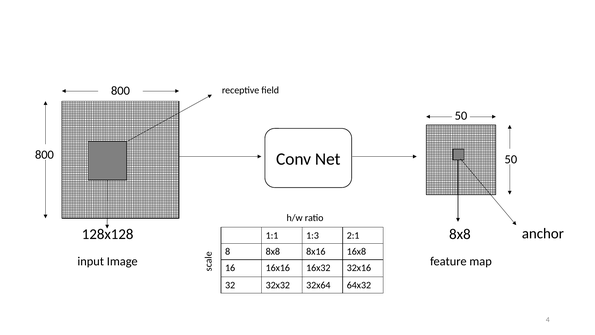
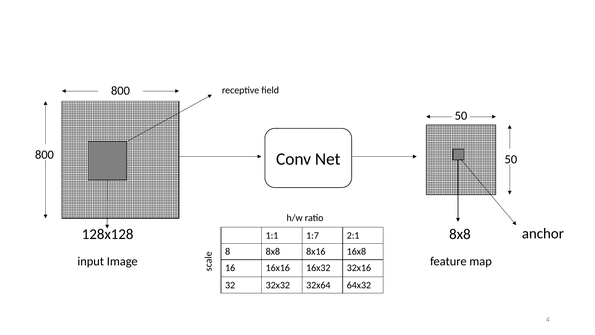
1:3: 1:3 -> 1:7
